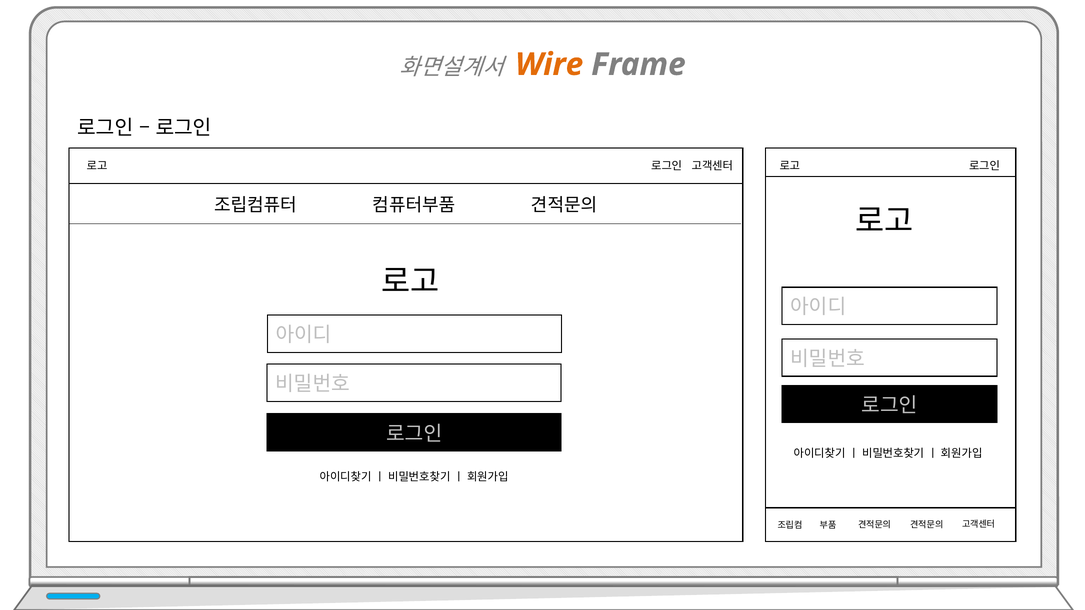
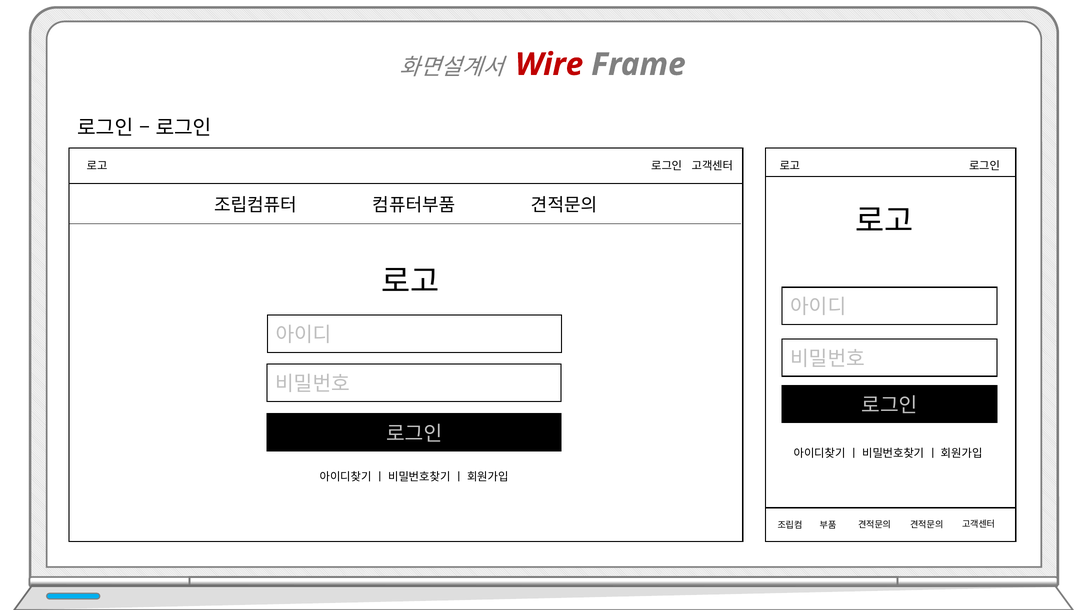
Wire colour: orange -> red
